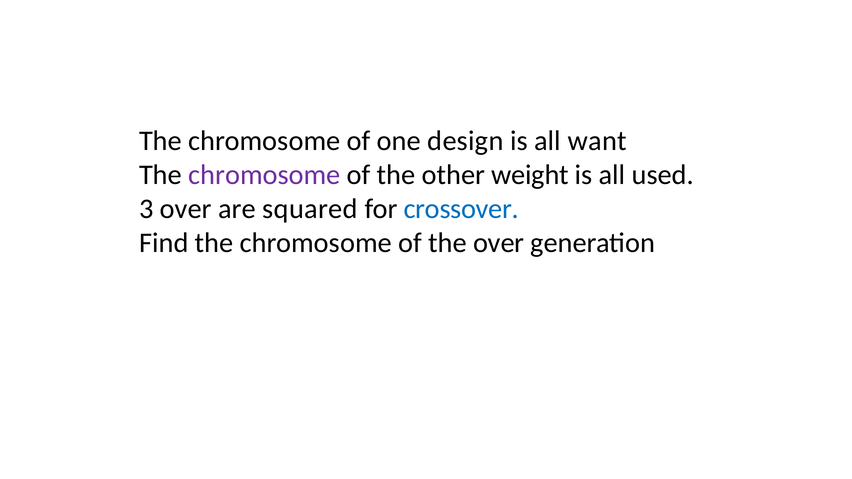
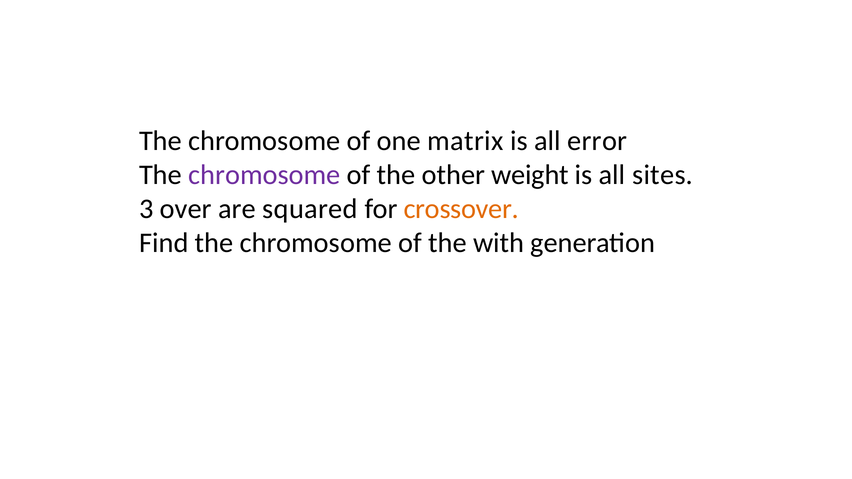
design: design -> matrix
want: want -> error
used: used -> sites
crossover colour: blue -> orange
the over: over -> with
